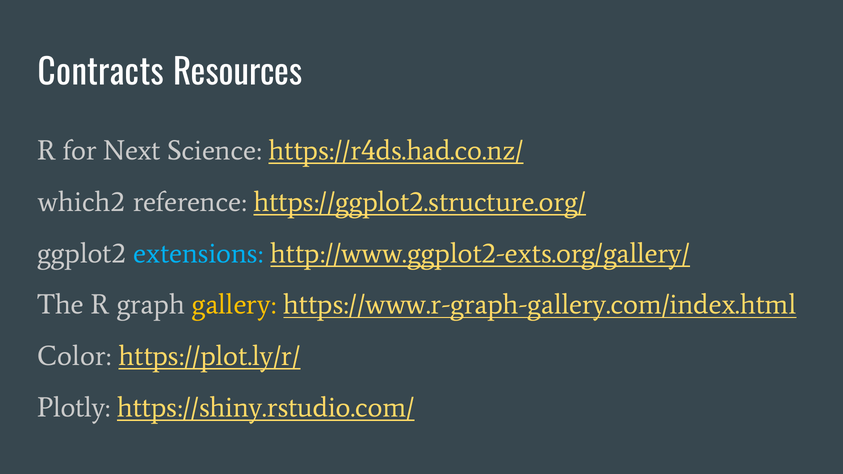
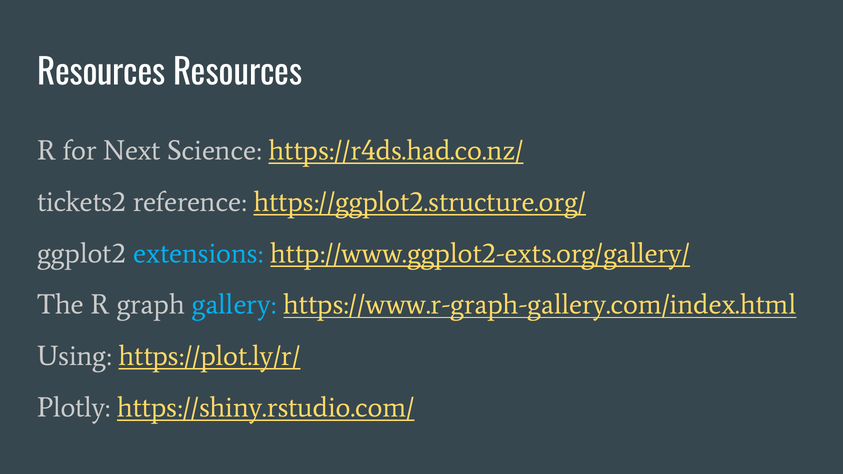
Contracts at (101, 73): Contracts -> Resources
which2: which2 -> tickets2
gallery colour: yellow -> light blue
Color: Color -> Using
